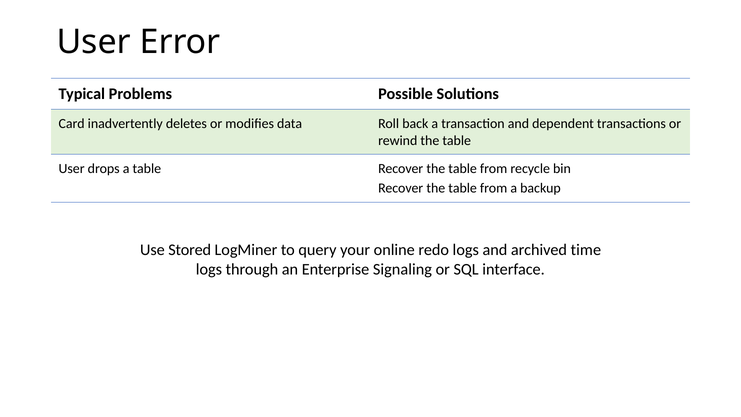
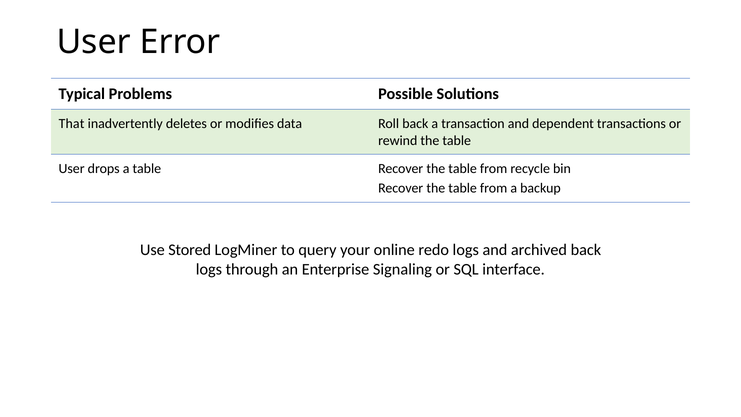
Card: Card -> That
archived time: time -> back
